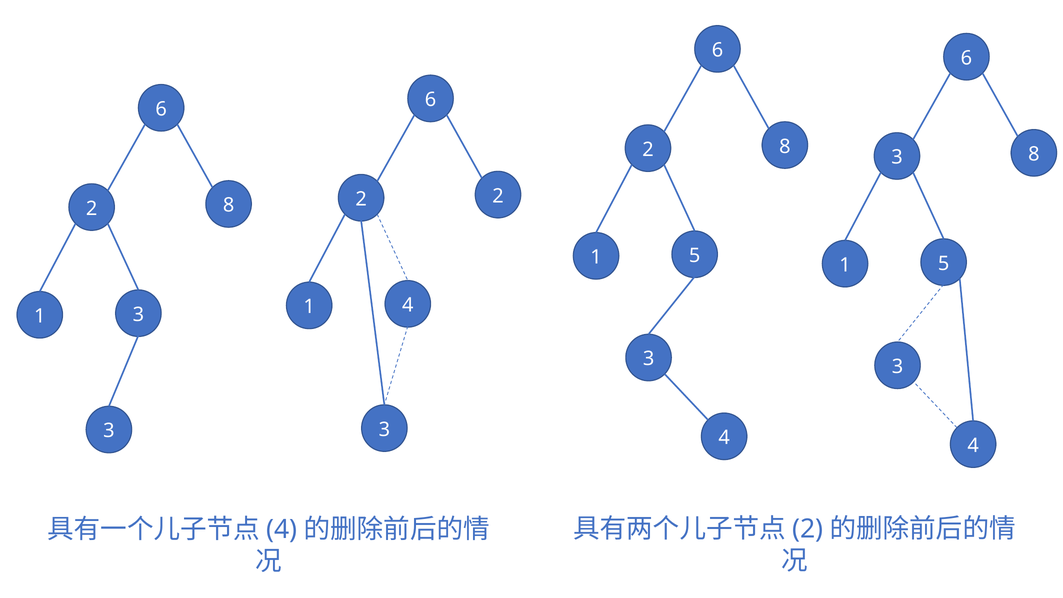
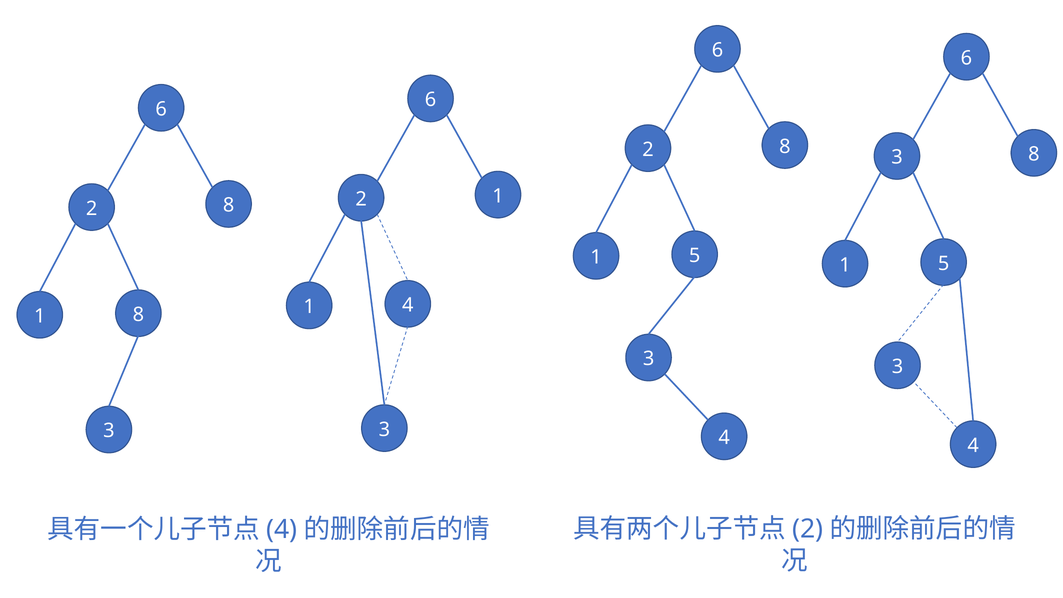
2 2: 2 -> 1
1 3: 3 -> 8
